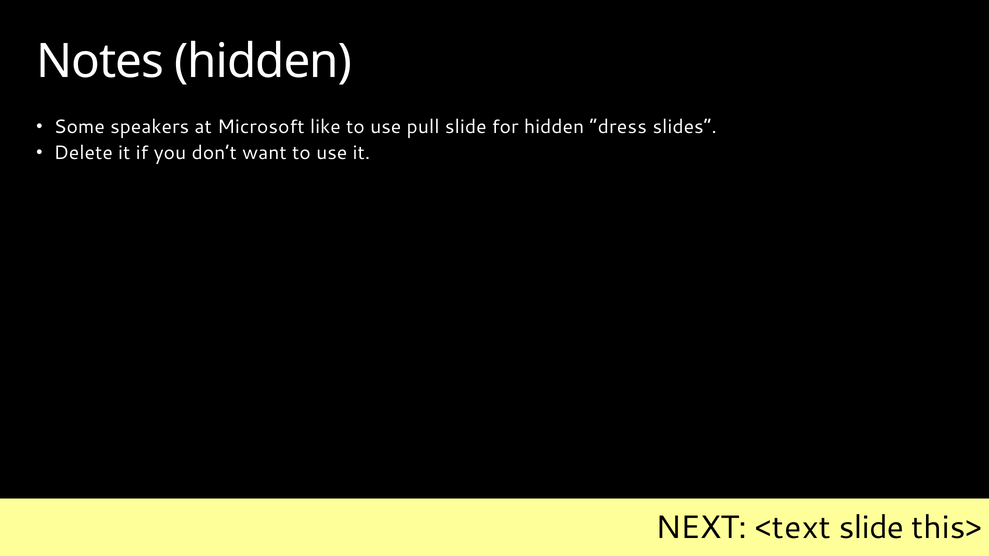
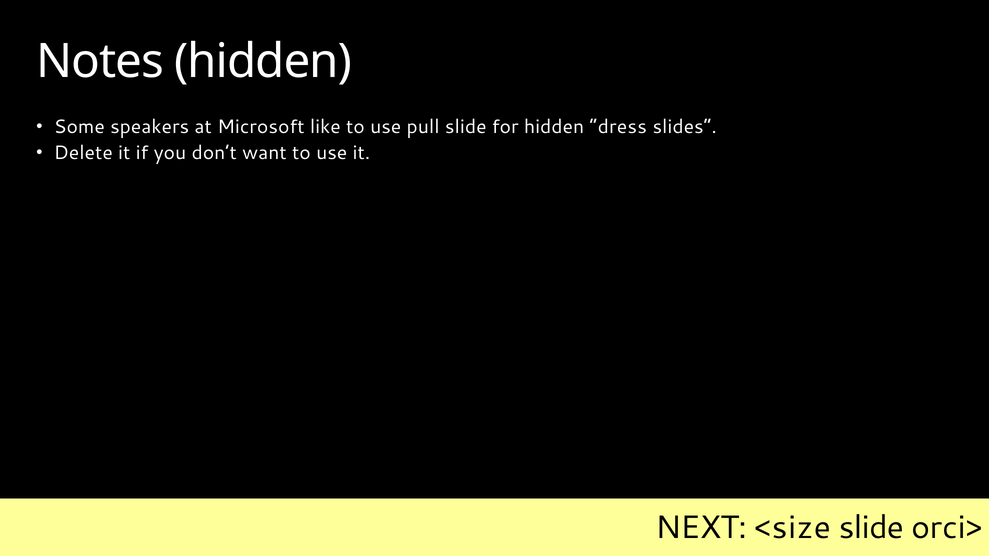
<text: <text -> <size
this>: this> -> orci>
